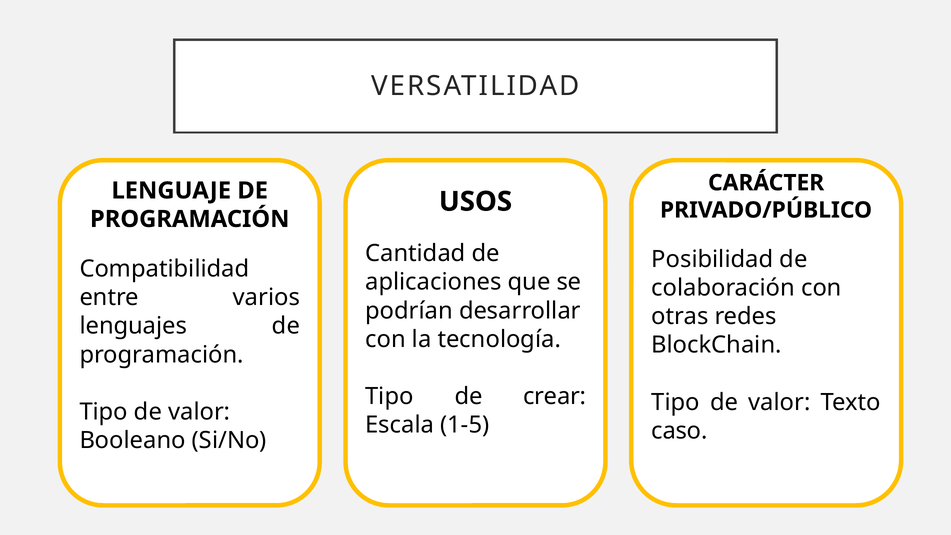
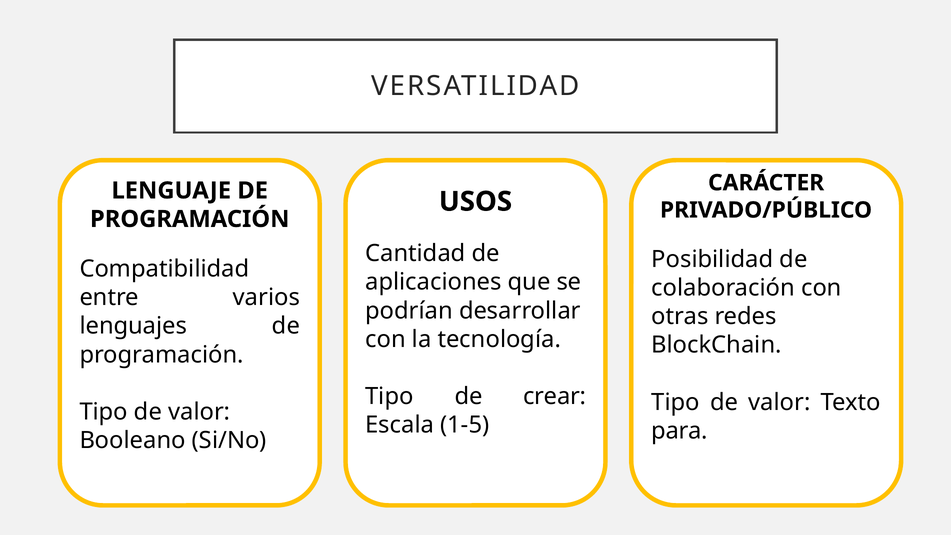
caso: caso -> para
